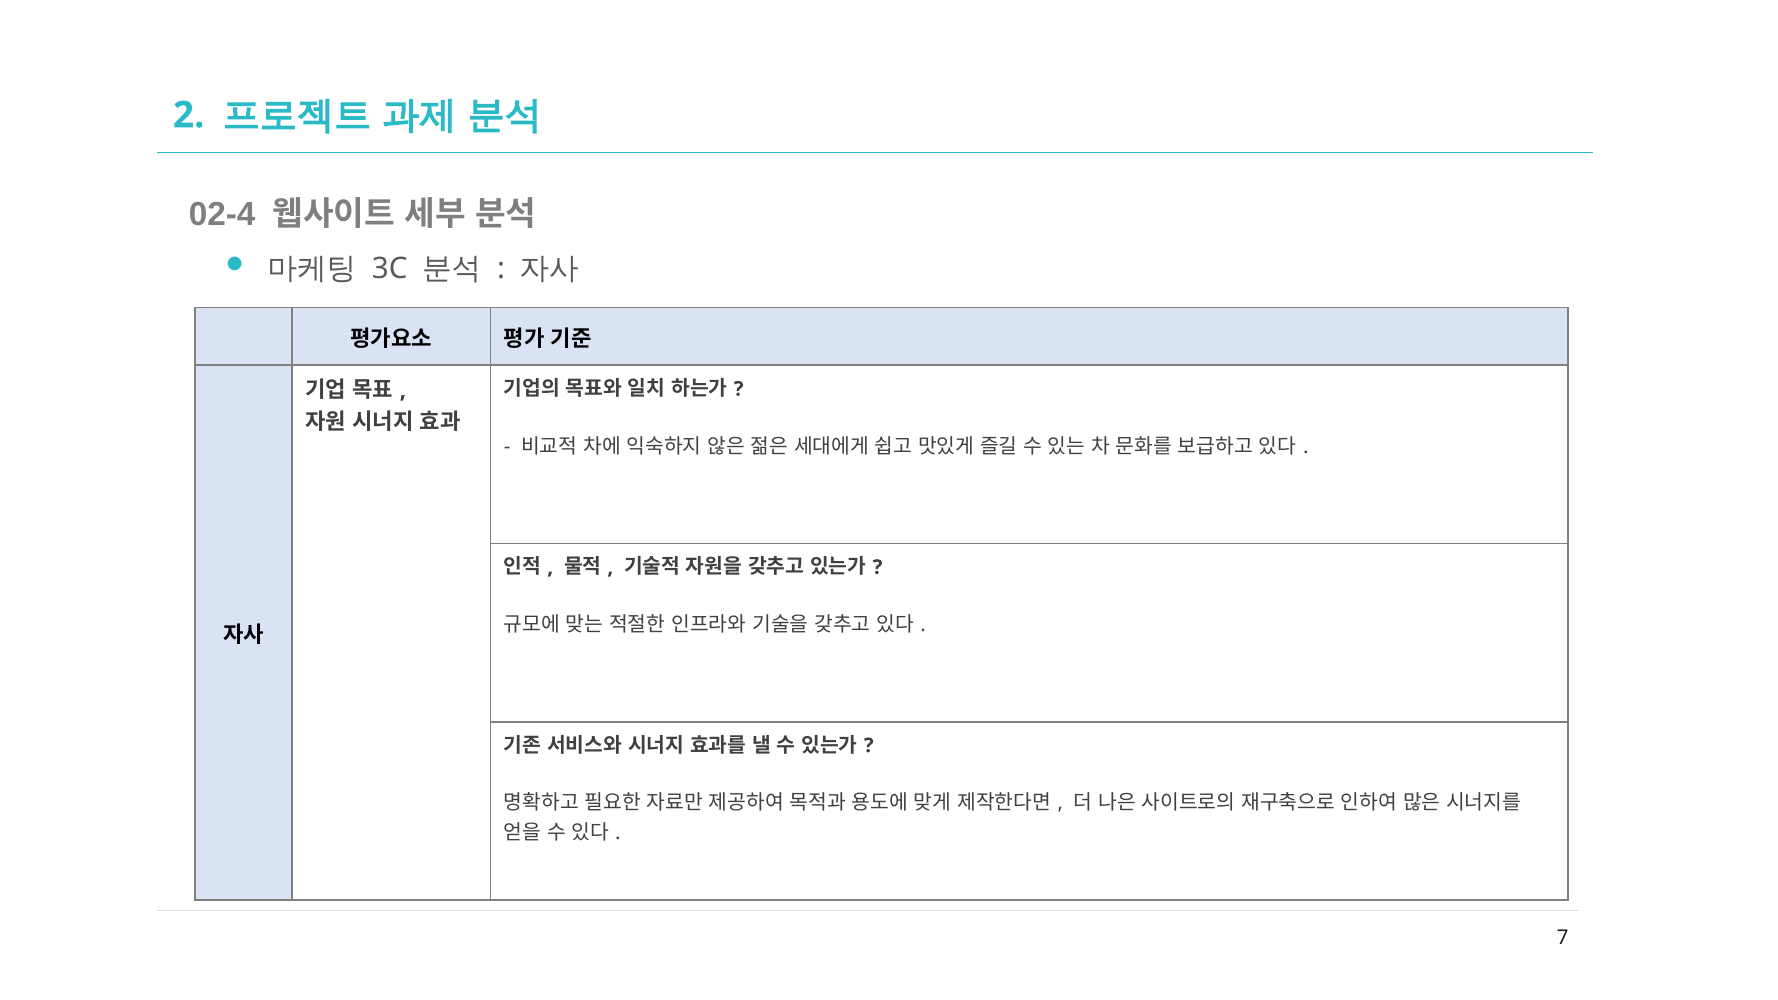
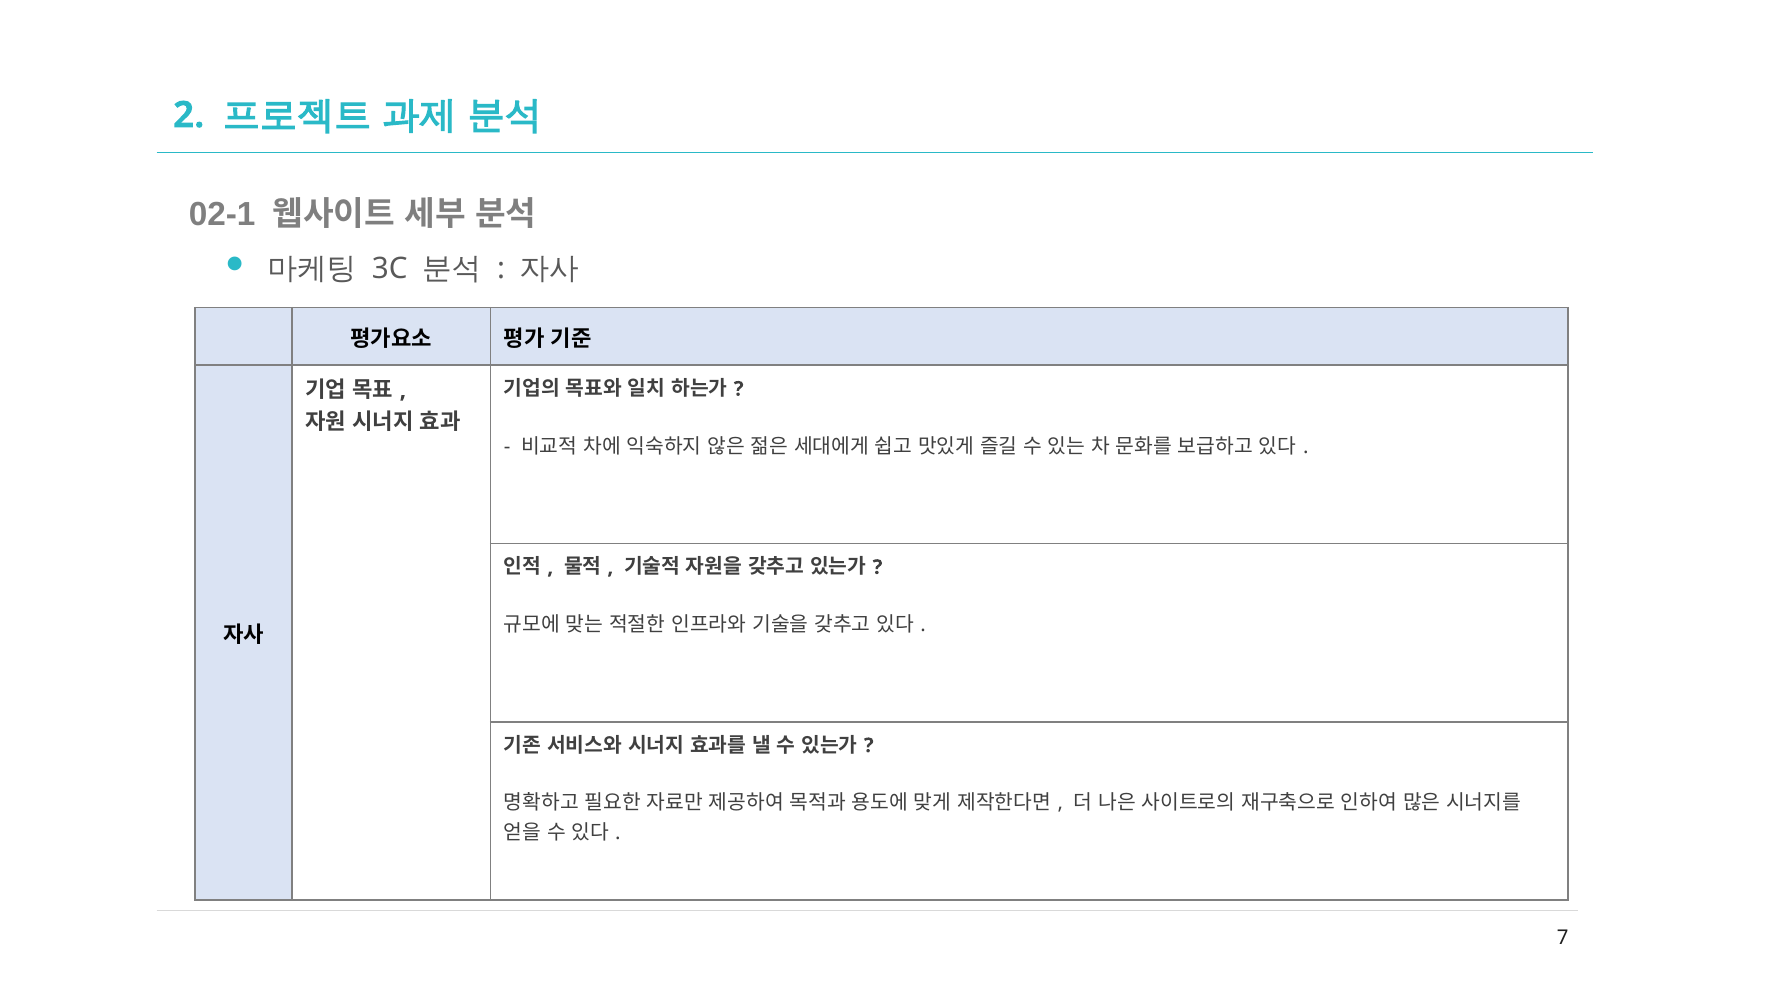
02-4: 02-4 -> 02-1
